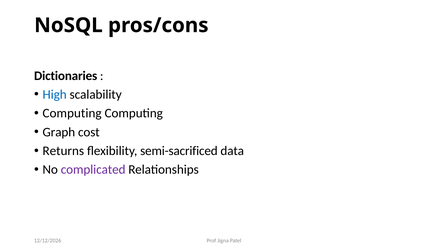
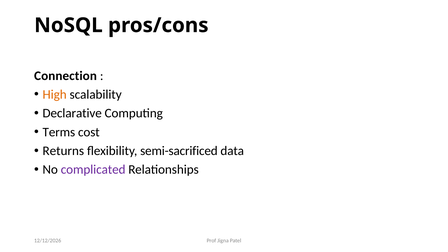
Dictionaries: Dictionaries -> Connection
High colour: blue -> orange
Computing at (72, 113): Computing -> Declarative
Graph: Graph -> Terms
